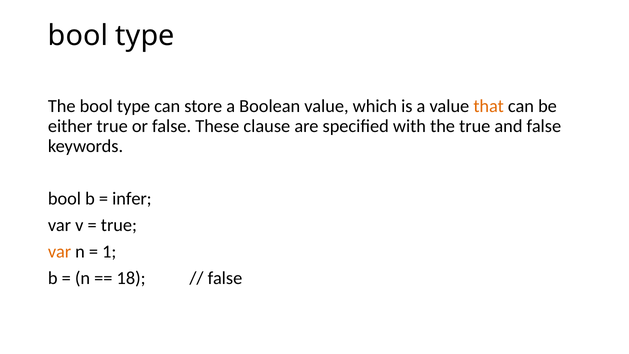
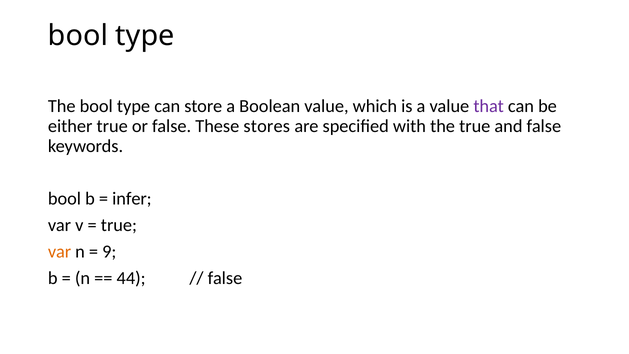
that colour: orange -> purple
clause: clause -> stores
1: 1 -> 9
18: 18 -> 44
